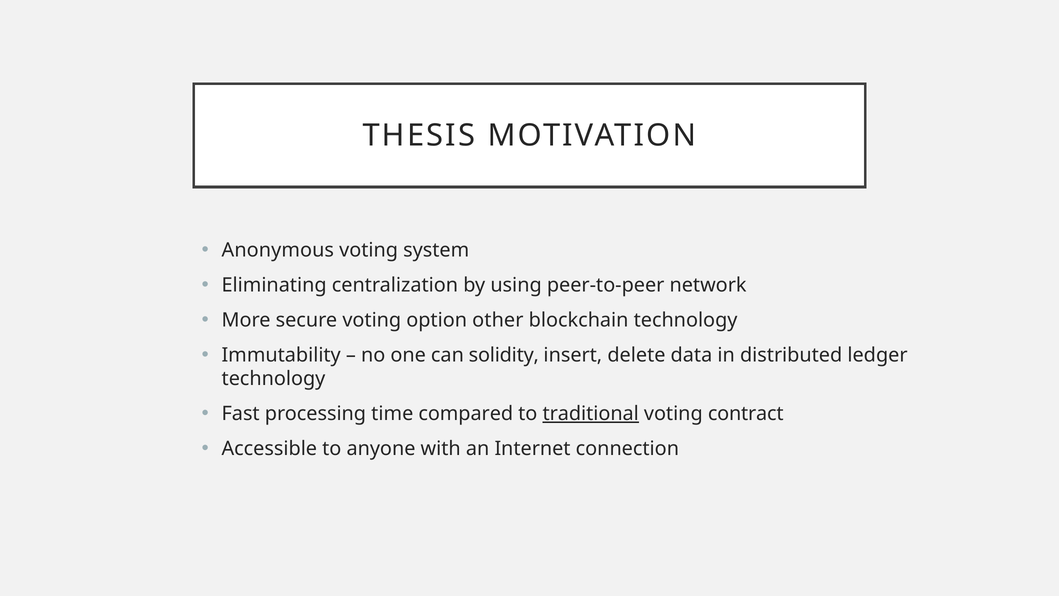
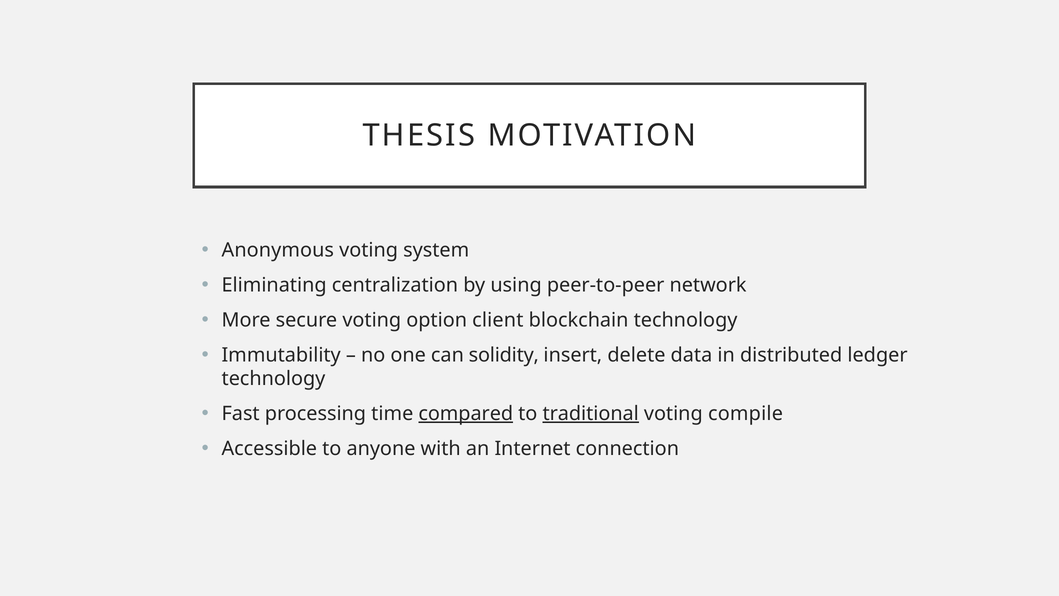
other: other -> client
compared underline: none -> present
contract: contract -> compile
